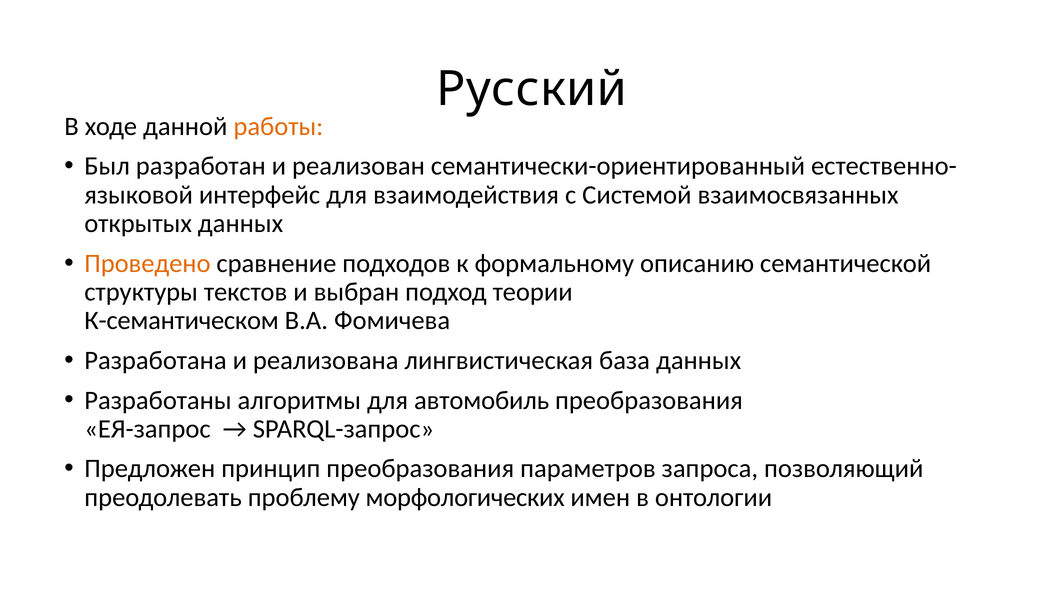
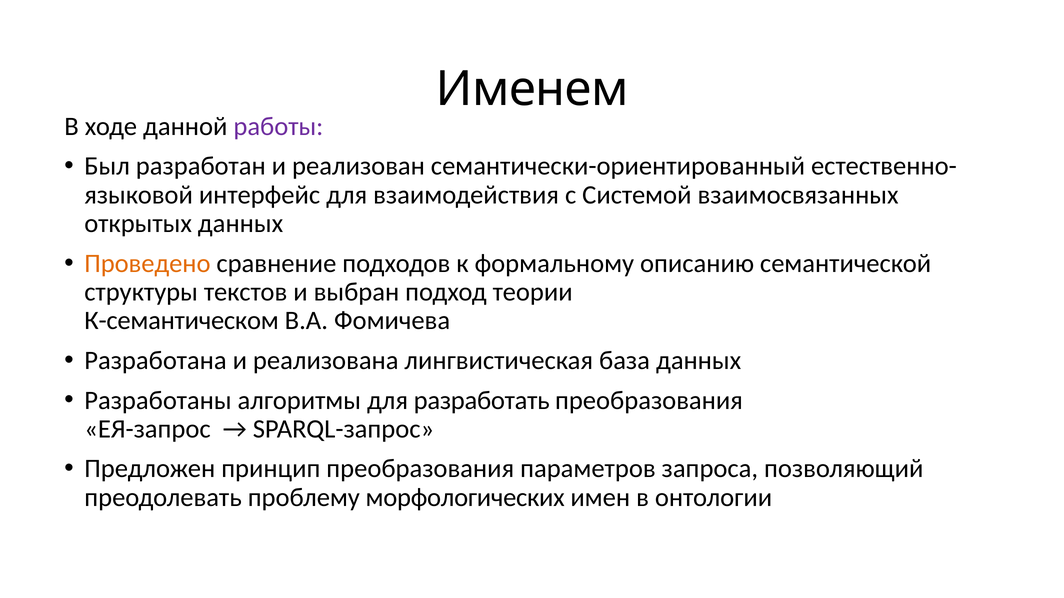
Русский: Русский -> Именем
работы colour: orange -> purple
автомобиль: автомобиль -> разработать
